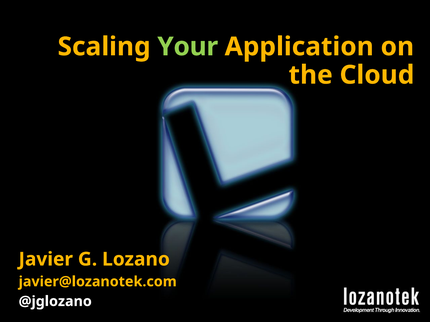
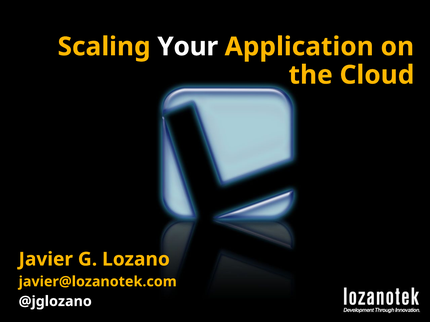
Your colour: light green -> white
